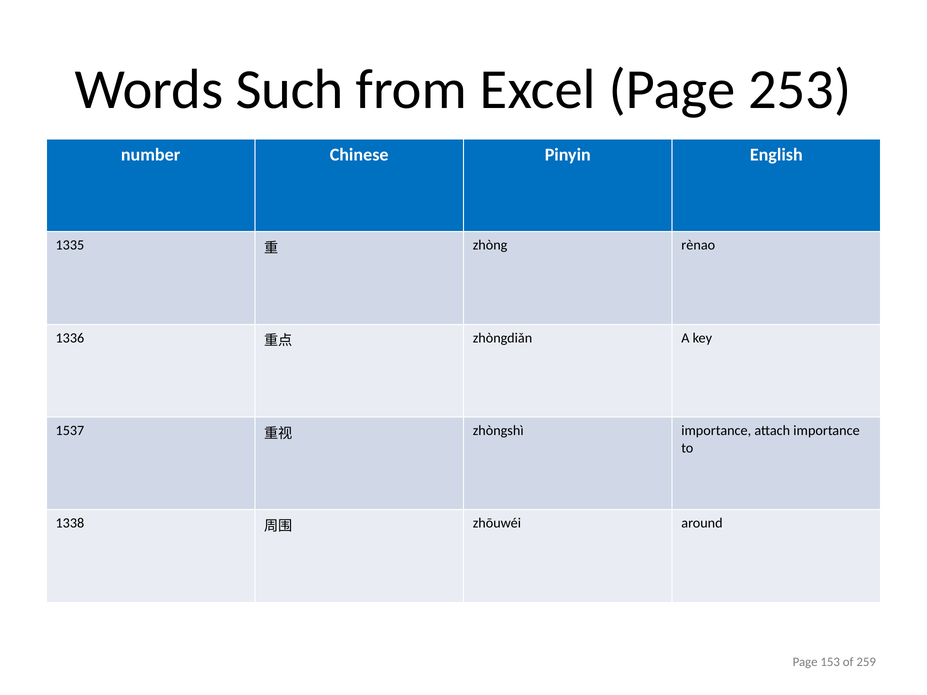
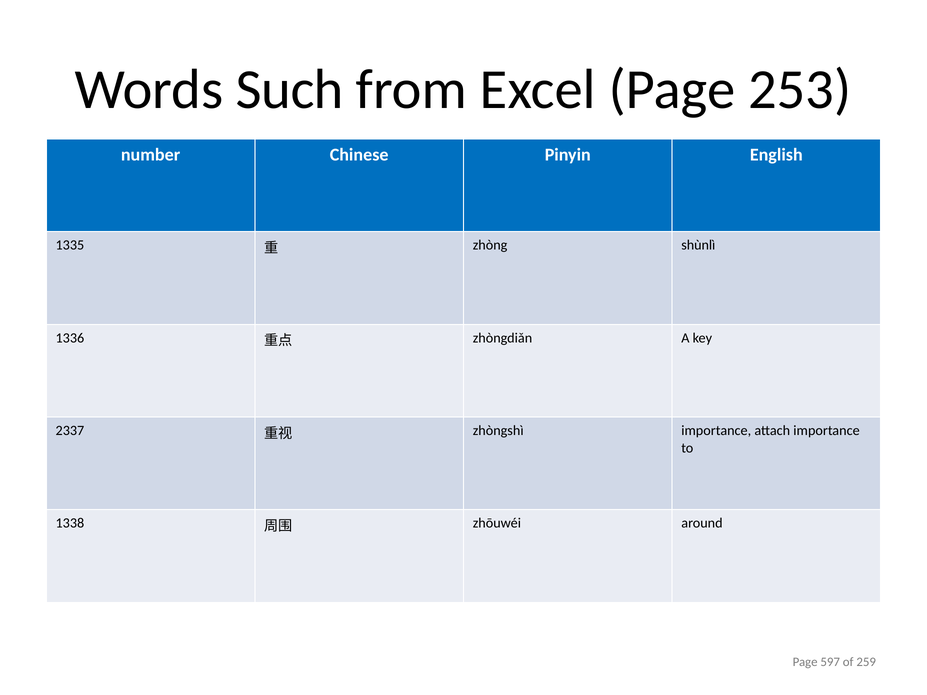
rènao: rènao -> shùnlì
1537: 1537 -> 2337
153: 153 -> 597
